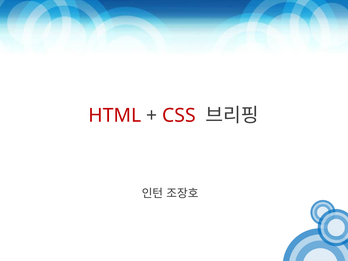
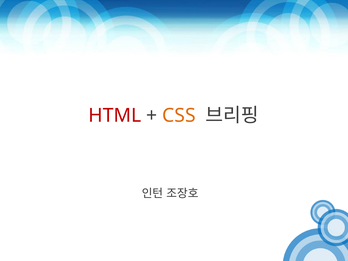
CSS colour: red -> orange
